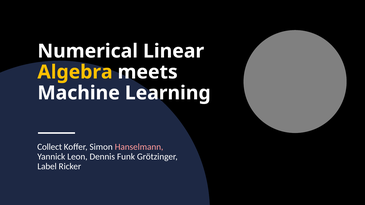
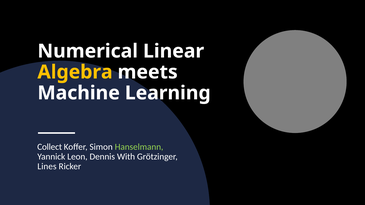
Hanselmann colour: pink -> light green
Funk: Funk -> With
Label: Label -> Lines
